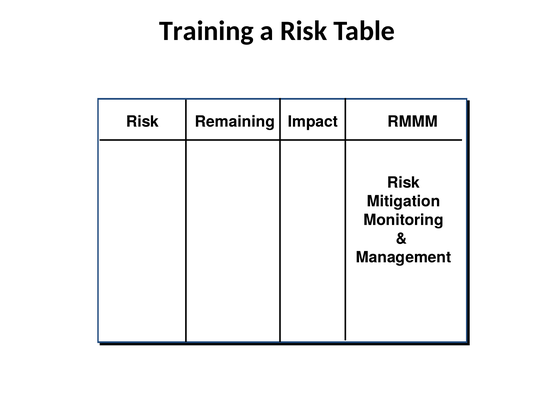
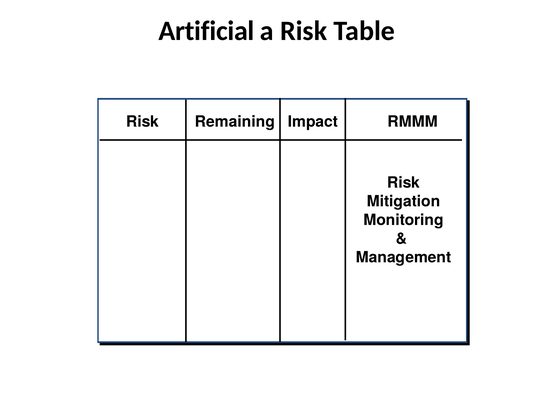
Training: Training -> Artificial
